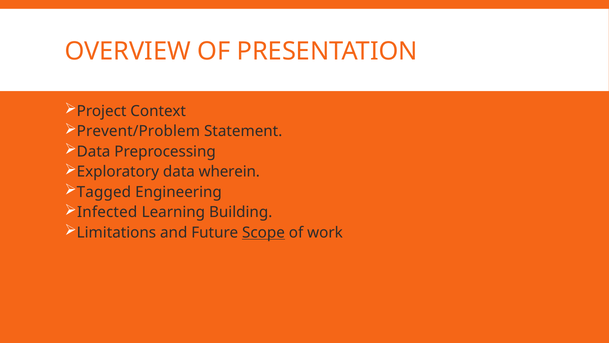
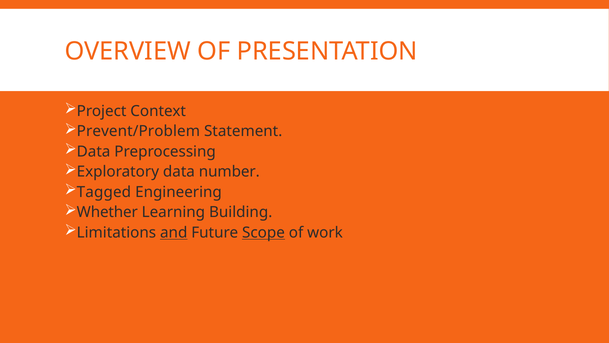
wherein: wherein -> number
Infected: Infected -> Whether
and underline: none -> present
